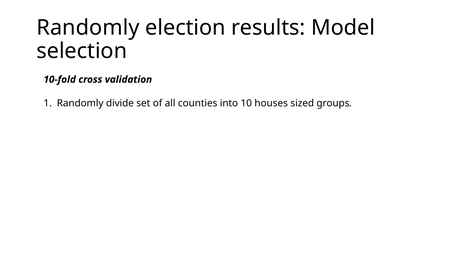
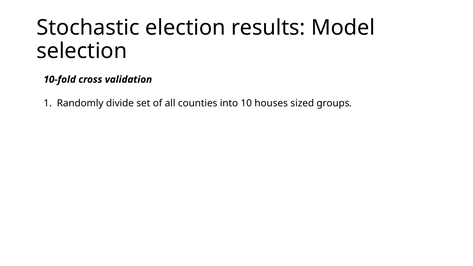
Randomly at (88, 28): Randomly -> Stochastic
